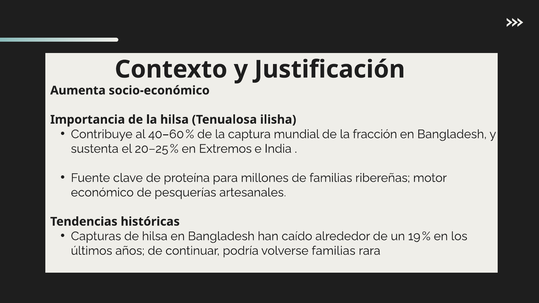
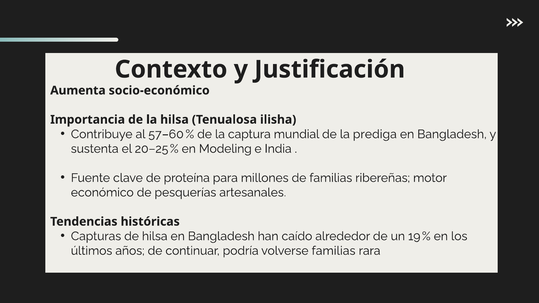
40–60: 40–60 -> 57–60
fracción: fracción -> prediga
Extremos: Extremos -> Modeling
